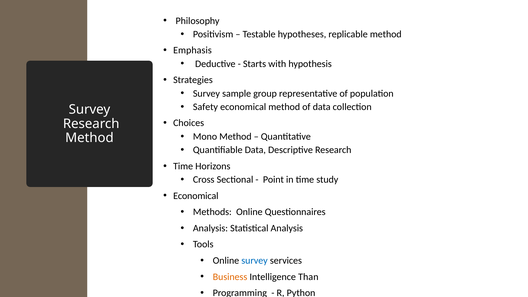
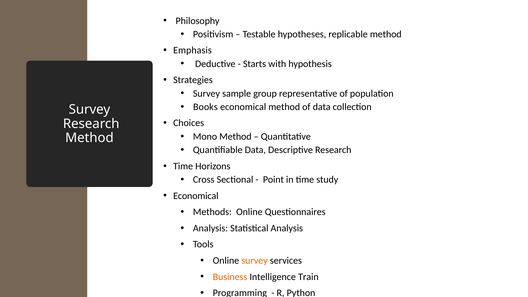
Safety: Safety -> Books
survey at (255, 261) colour: blue -> orange
Than: Than -> Train
